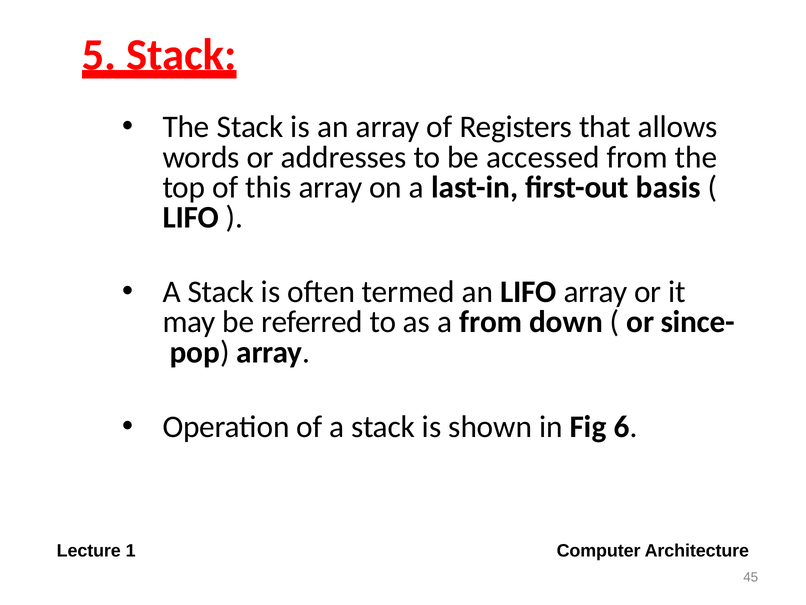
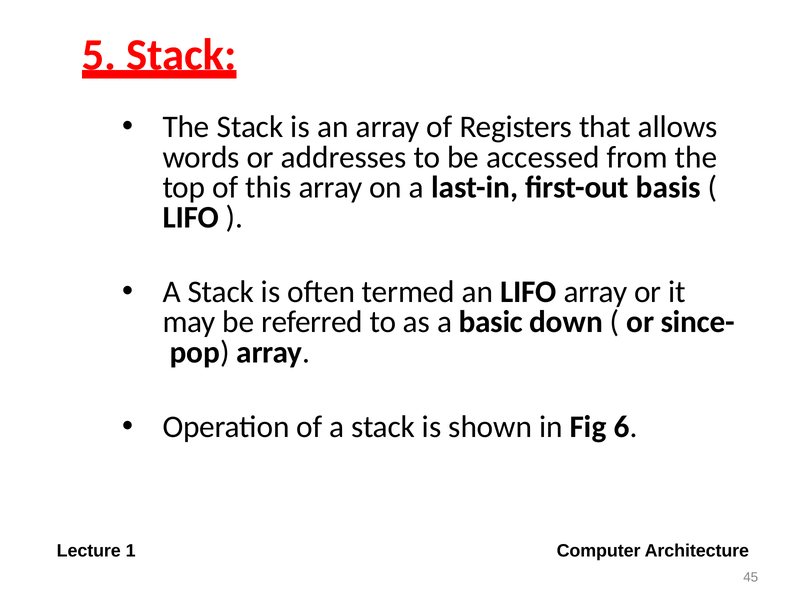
a from: from -> basic
